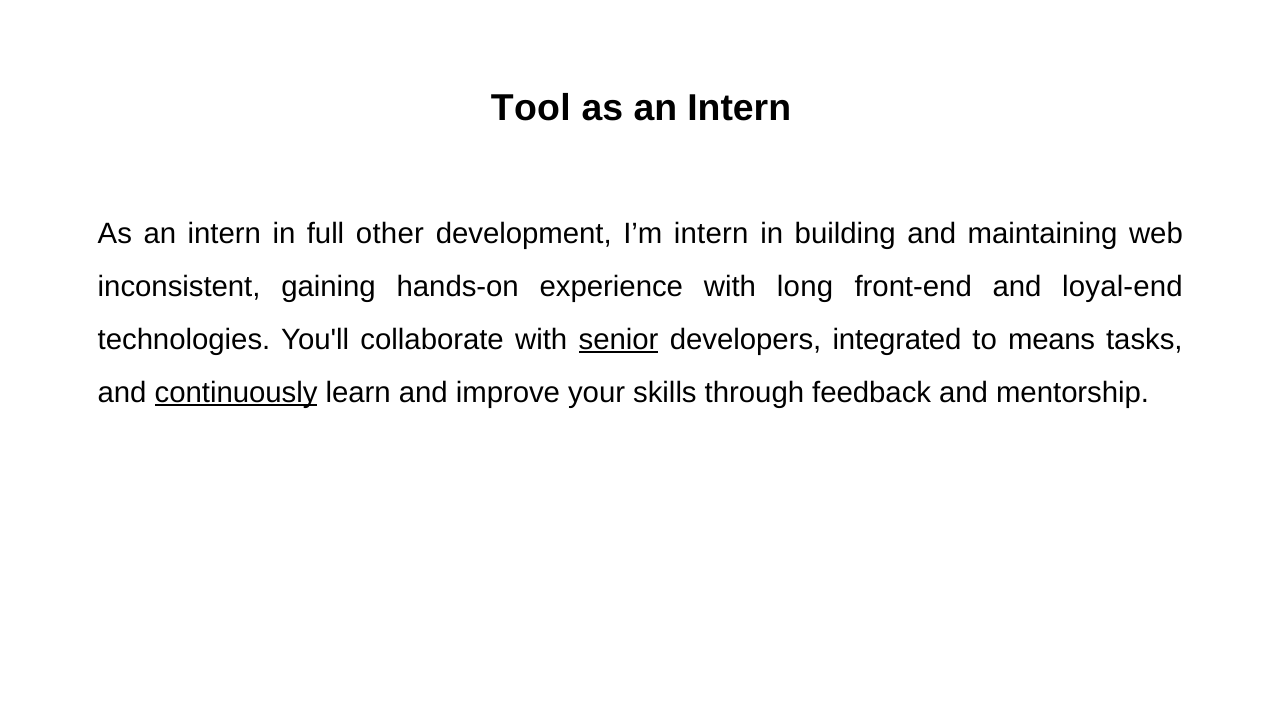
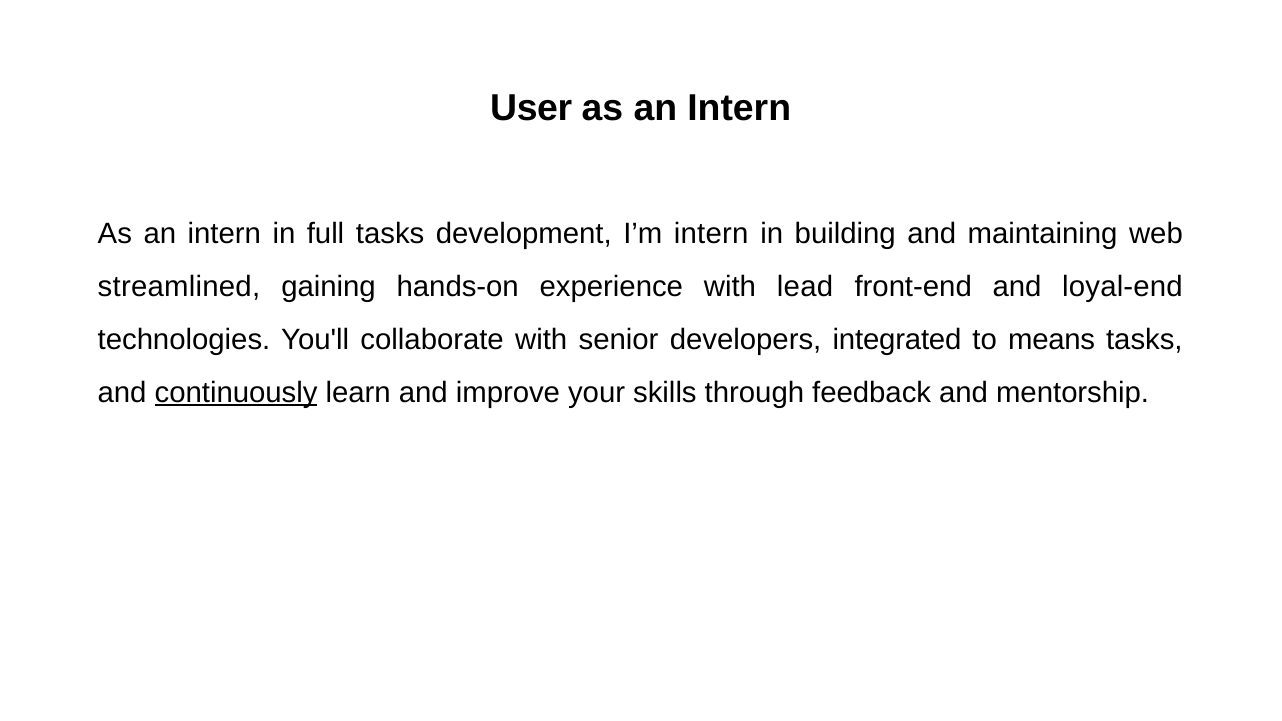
Tool: Tool -> User
full other: other -> tasks
inconsistent: inconsistent -> streamlined
long: long -> lead
senior underline: present -> none
